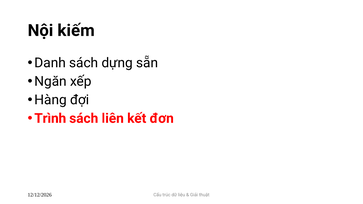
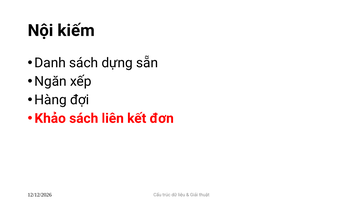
Trình: Trình -> Khảo
